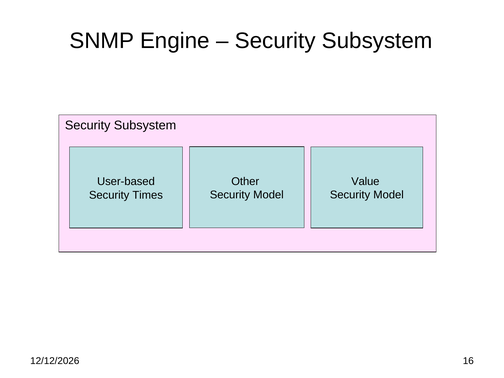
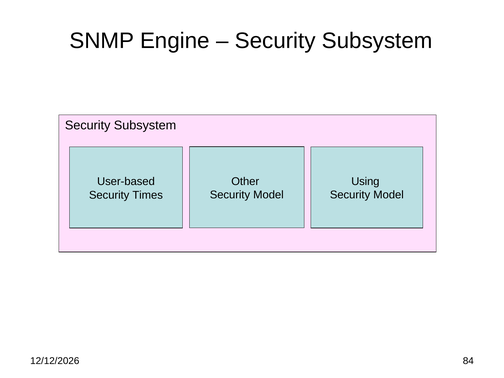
Value: Value -> Using
16: 16 -> 84
